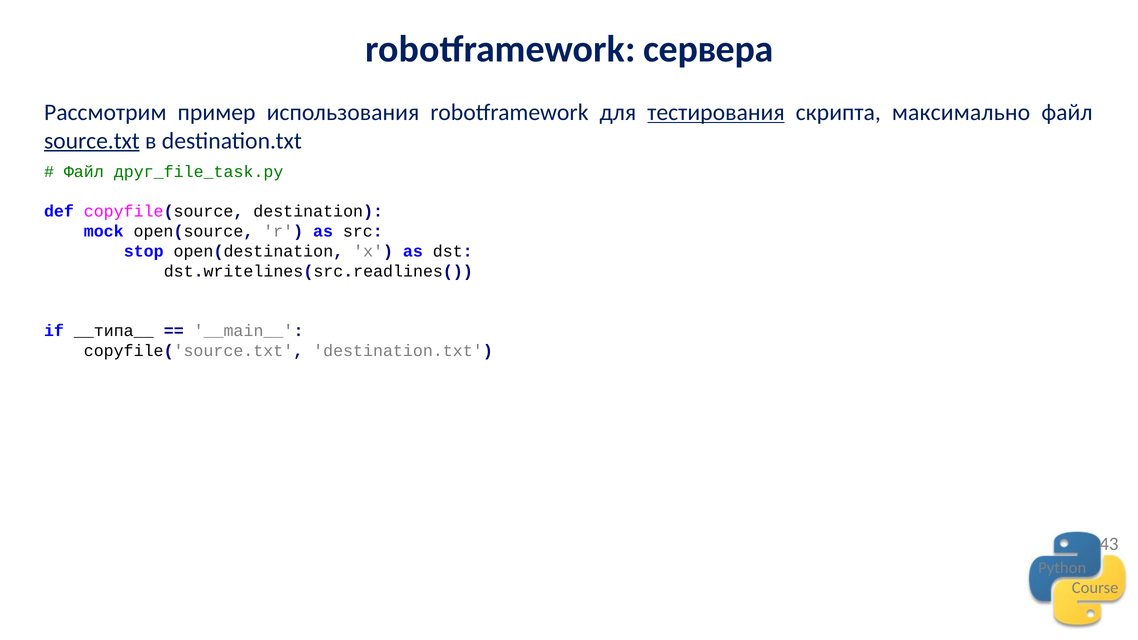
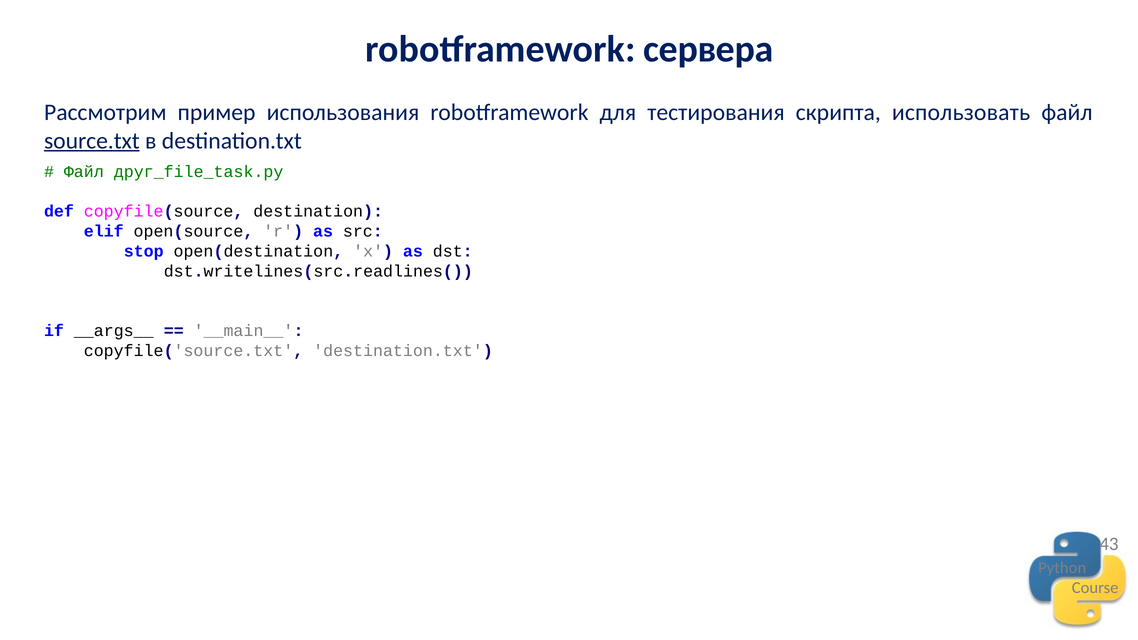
тестирования underline: present -> none
максимально: максимально -> использовать
mock: mock -> elif
__типа__: __типа__ -> __args__
